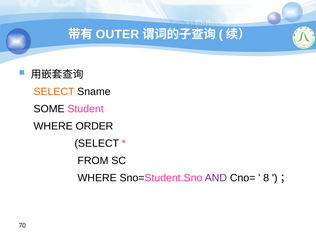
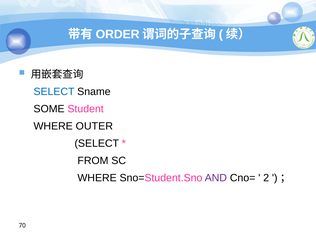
OUTER: OUTER -> ORDER
SELECT at (54, 92) colour: orange -> blue
ORDER: ORDER -> OUTER
8: 8 -> 2
